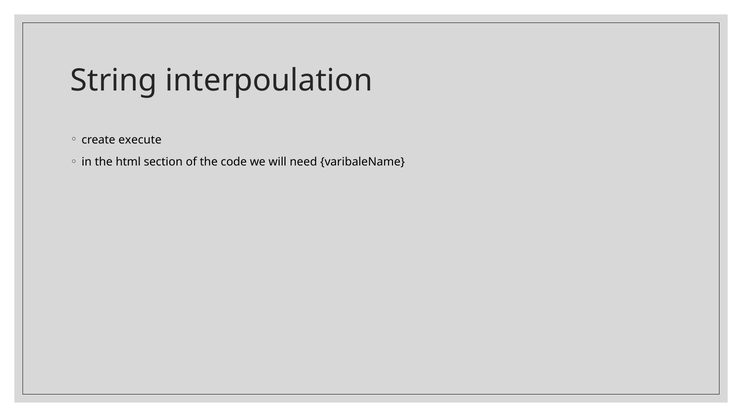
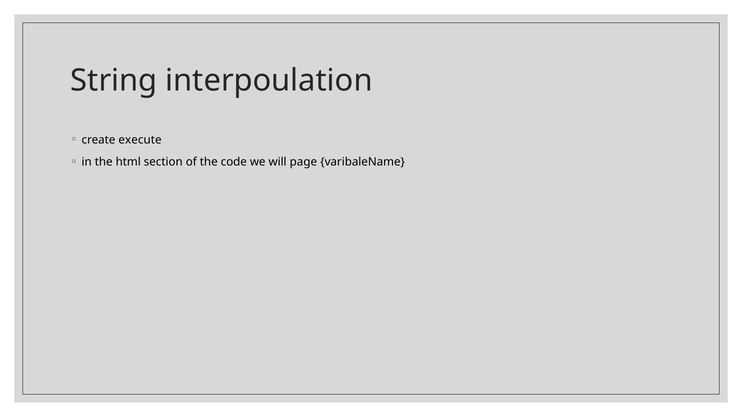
need: need -> page
